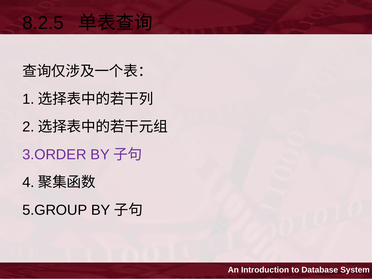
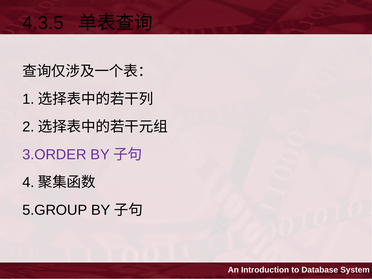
8.2.5: 8.2.5 -> 4.3.5
